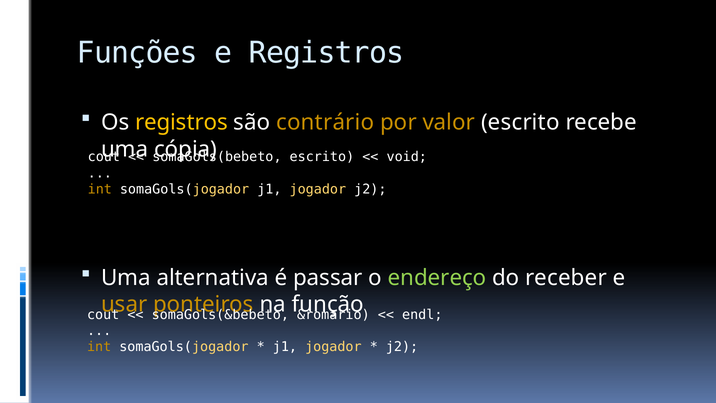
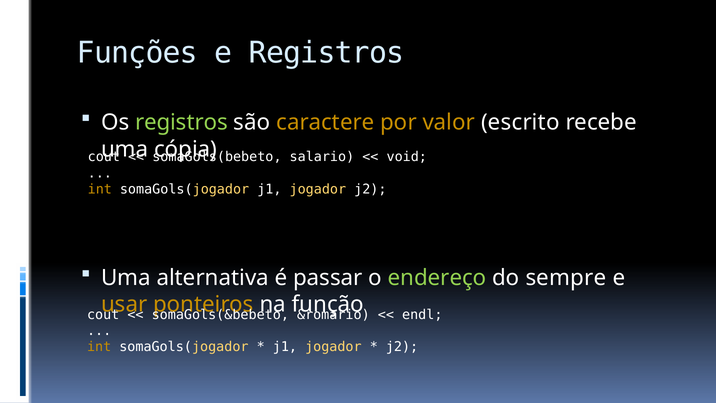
registros at (181, 122) colour: yellow -> light green
contrário: contrário -> caractere
escrito at (322, 157): escrito -> salario
receber: receber -> sempre
